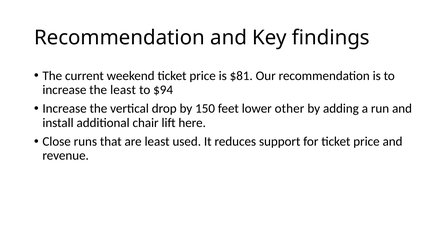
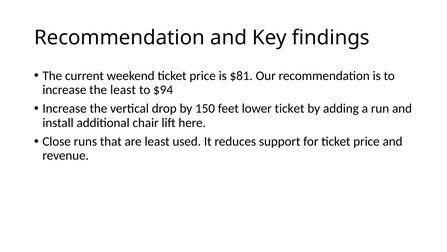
lower other: other -> ticket
